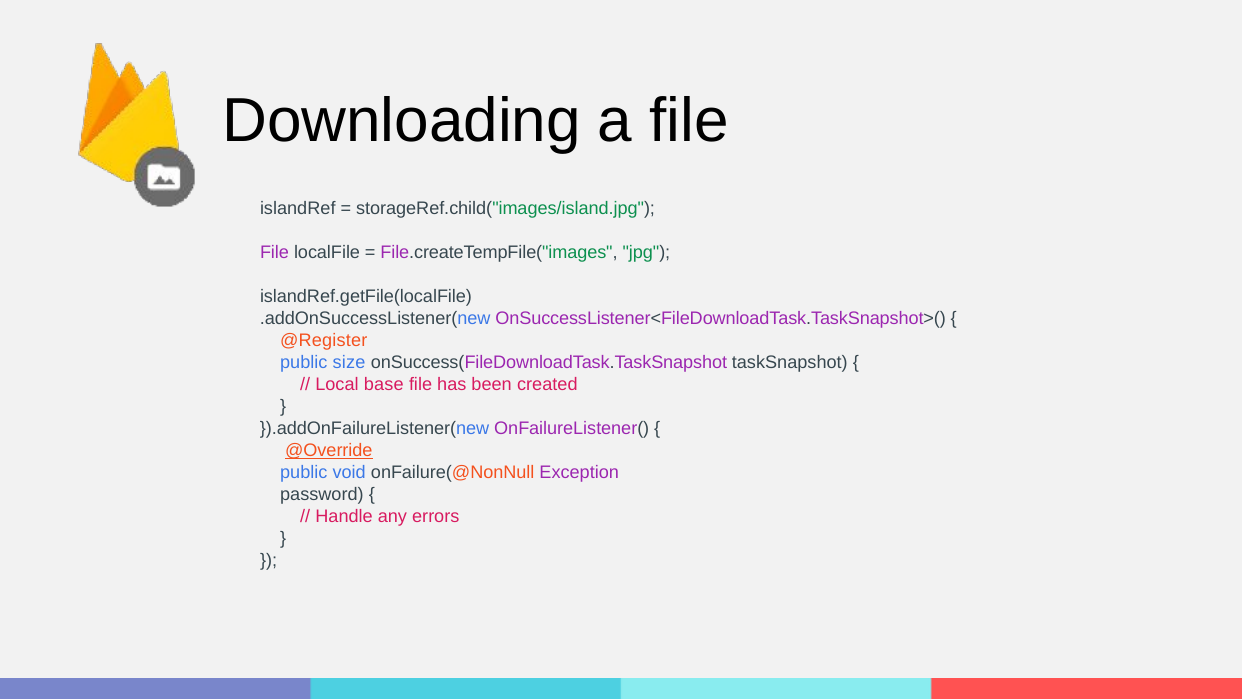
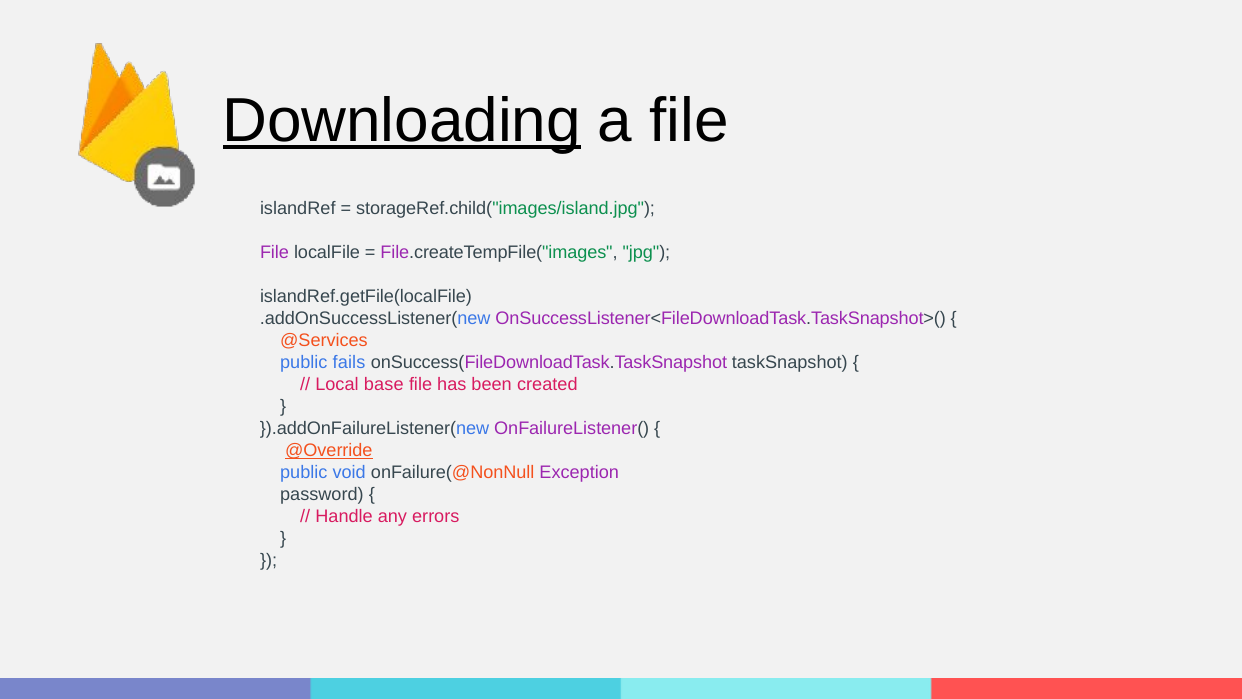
Downloading underline: none -> present
@Register: @Register -> @Services
size: size -> fails
